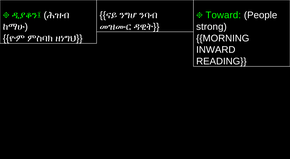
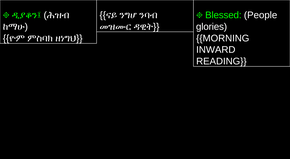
Toward: Toward -> Blessed
strong: strong -> glories
